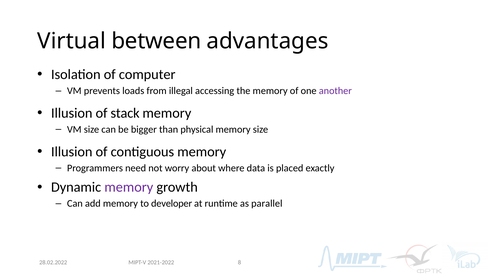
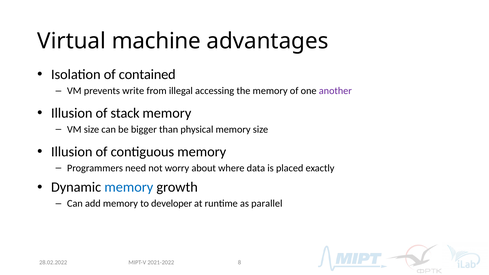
between: between -> machine
computer: computer -> contained
loads: loads -> write
memory at (129, 187) colour: purple -> blue
